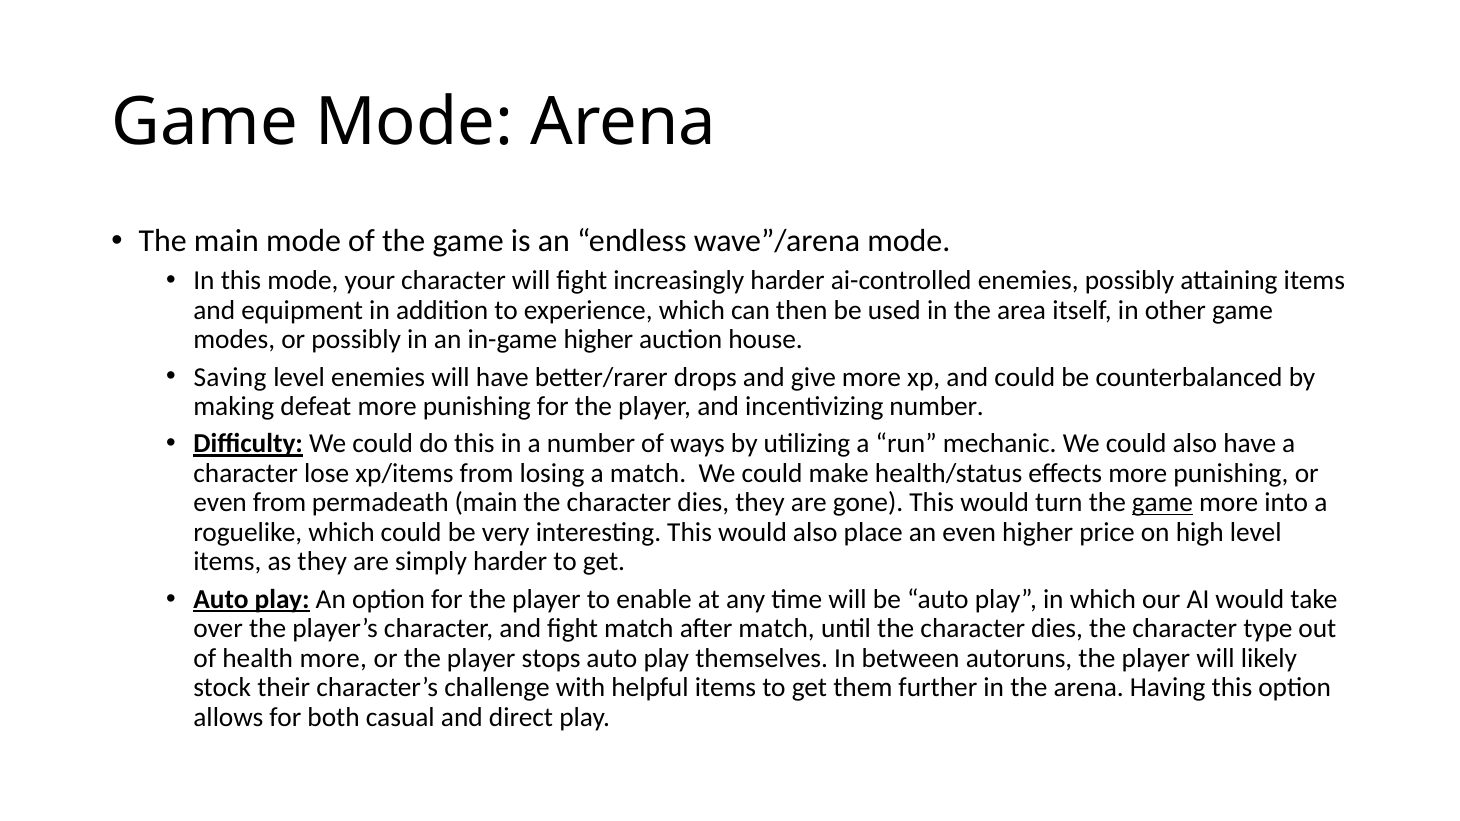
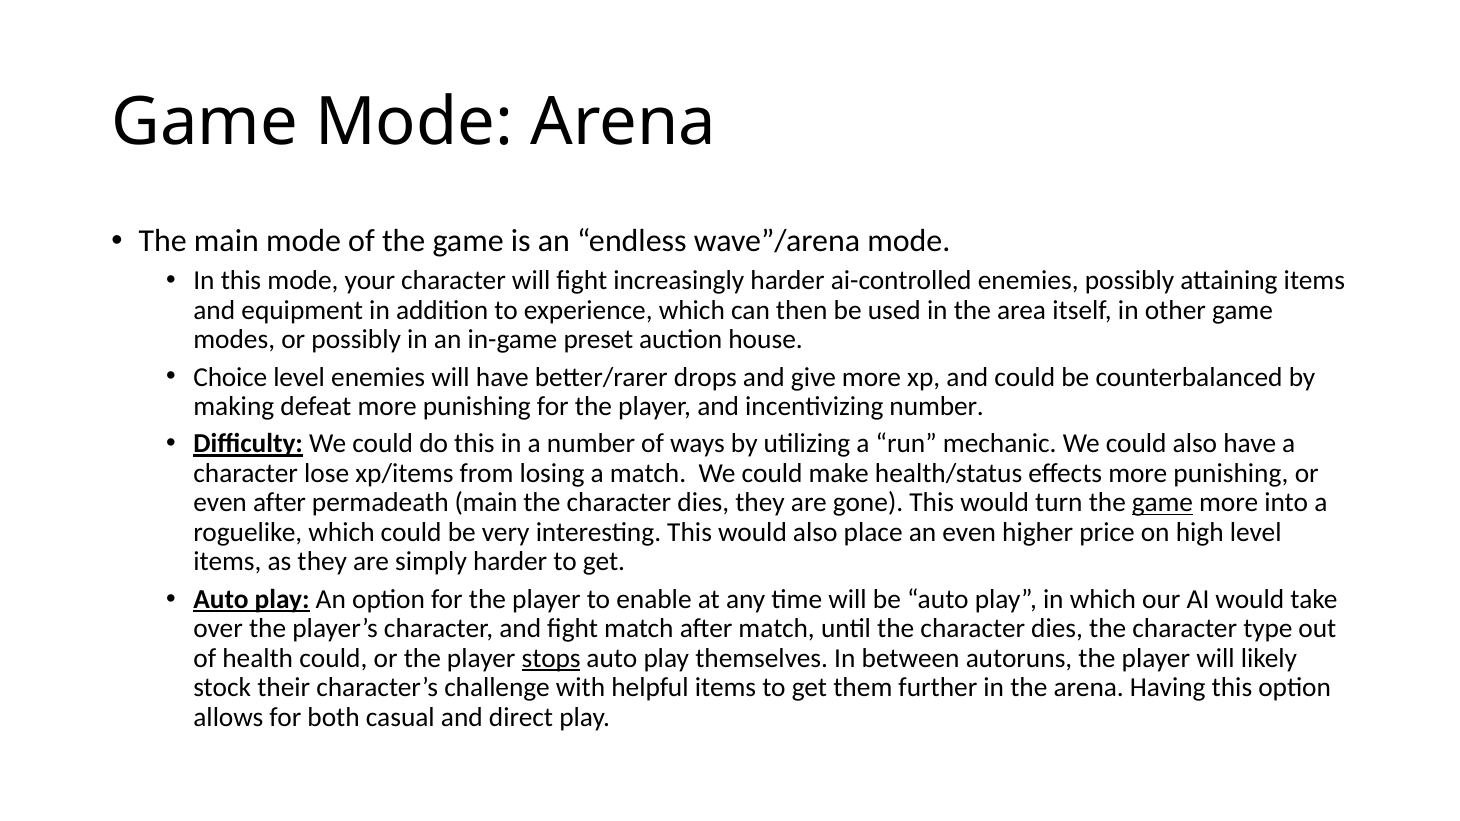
in-game higher: higher -> preset
Saving: Saving -> Choice
even from: from -> after
health more: more -> could
stops underline: none -> present
